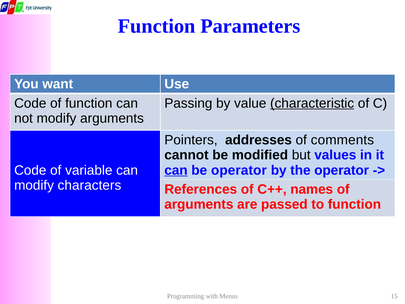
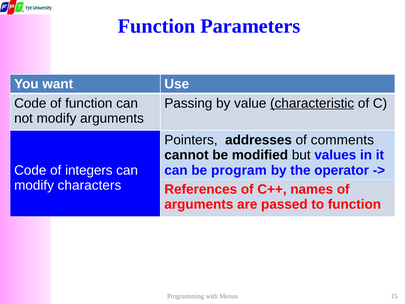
variable: variable -> integers
can at (176, 170) underline: present -> none
be operator: operator -> program
